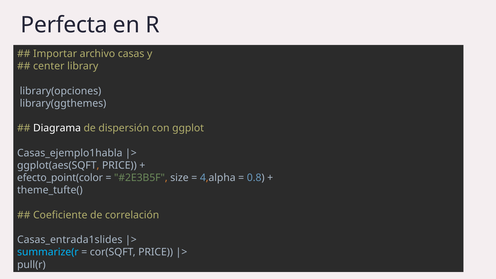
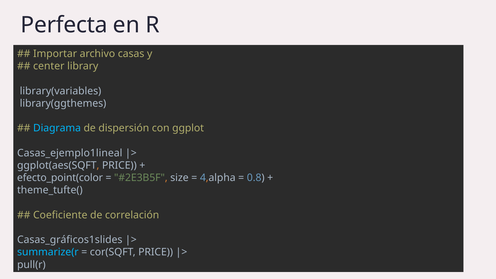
library(opciones: library(opciones -> library(variables
Diagrama colour: white -> light blue
Casas_ejemplo1habla: Casas_ejemplo1habla -> Casas_ejemplo1lineal
Casas_entrada1slides: Casas_entrada1slides -> Casas_gráficos1slides
